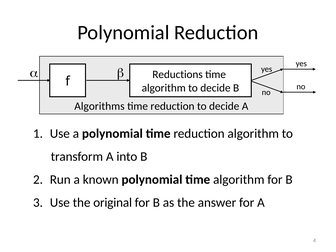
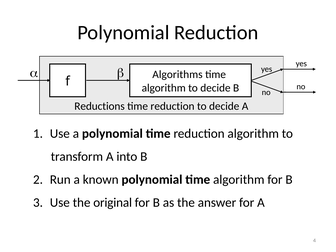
Reductions: Reductions -> Algorithms
Algorithms: Algorithms -> Reductions
